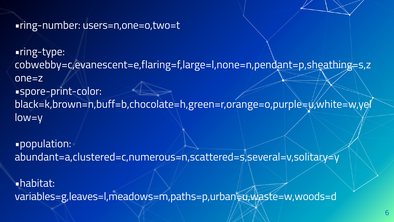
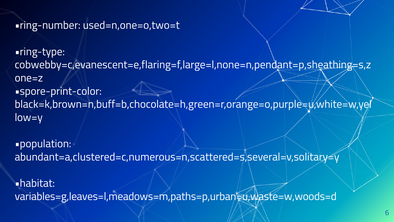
users=n,one=o,two=t: users=n,one=o,two=t -> used=n,one=o,two=t
